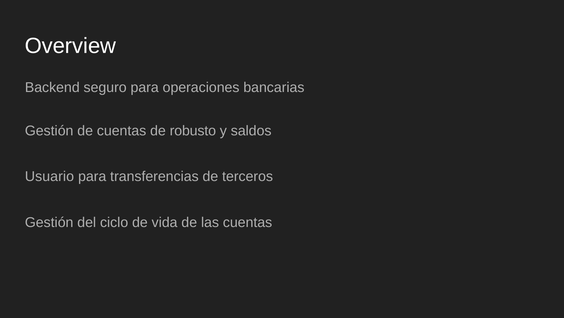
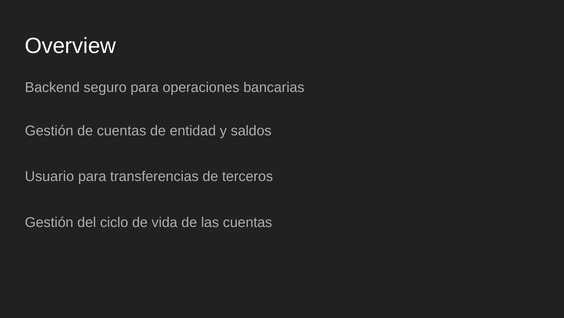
robusto: robusto -> entidad
